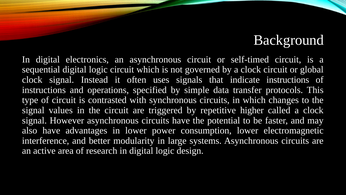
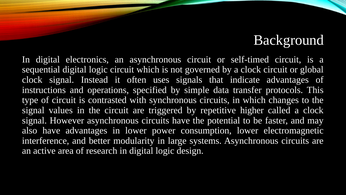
indicate instructions: instructions -> advantages
